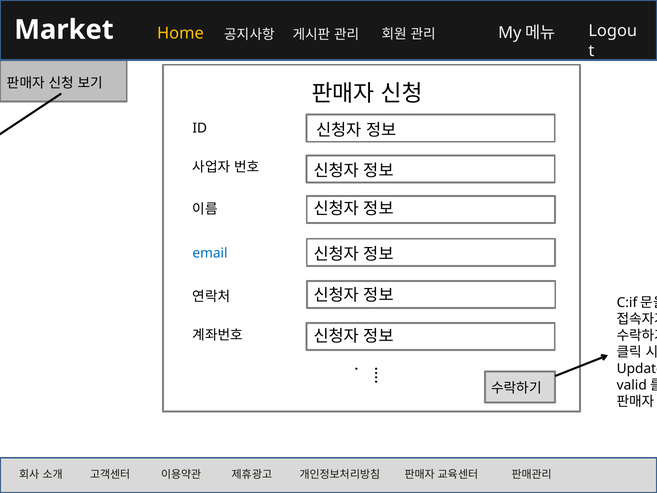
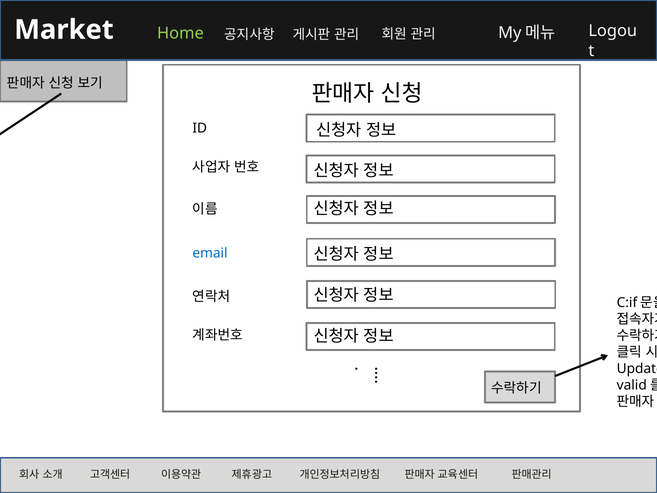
Home colour: yellow -> light green
